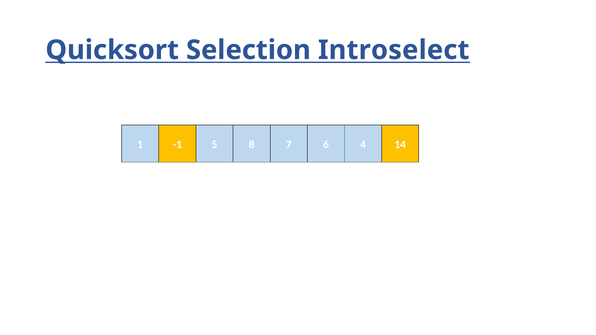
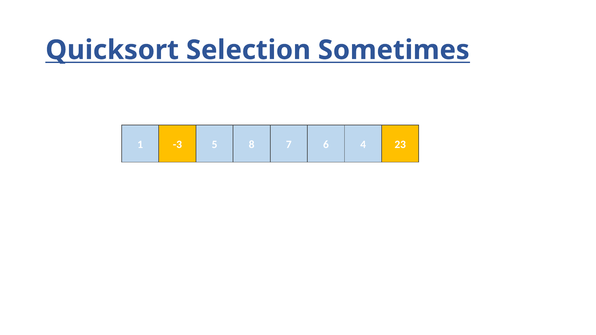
Introselect: Introselect -> Sometimes
-1: -1 -> -3
14: 14 -> 23
